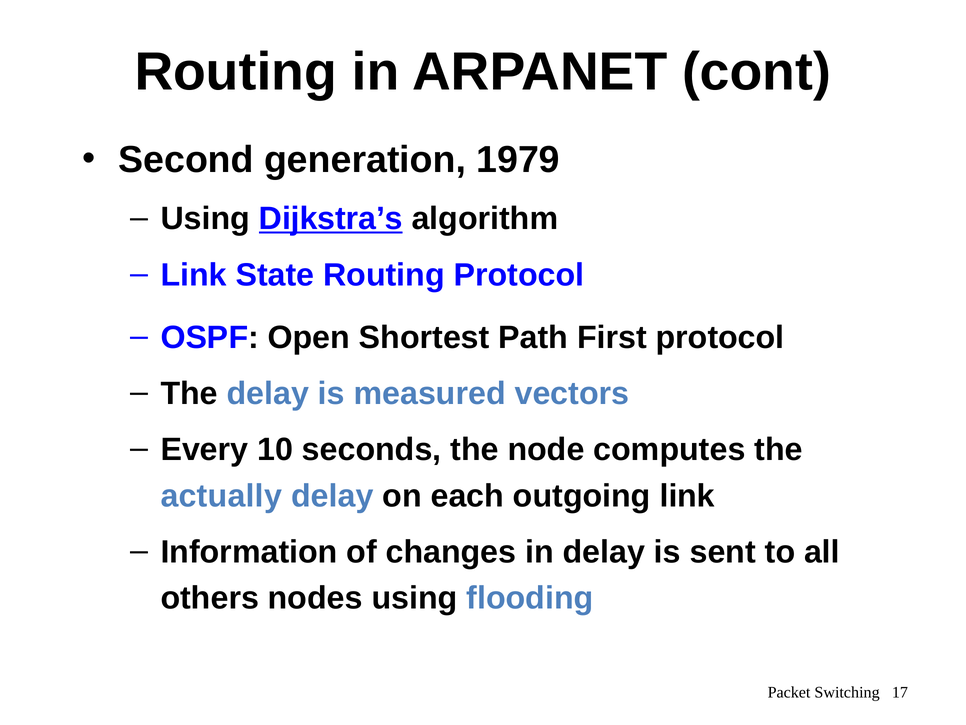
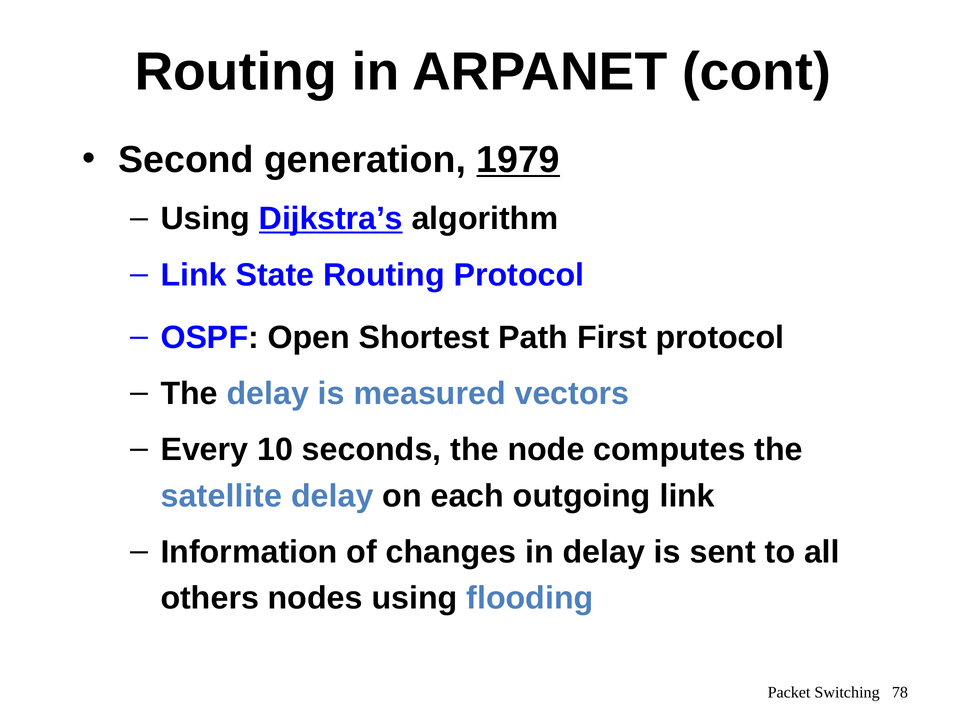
1979 underline: none -> present
actually: actually -> satellite
17: 17 -> 78
